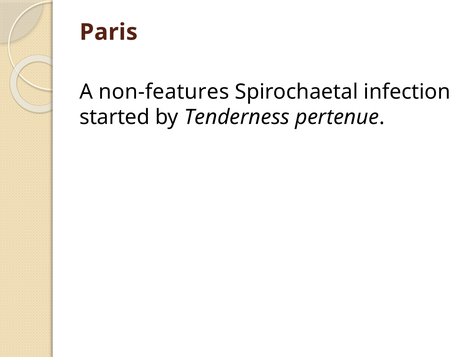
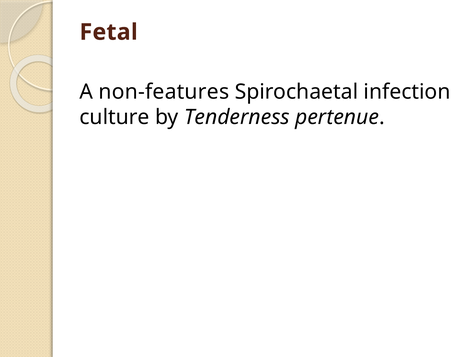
Paris: Paris -> Fetal
started: started -> culture
